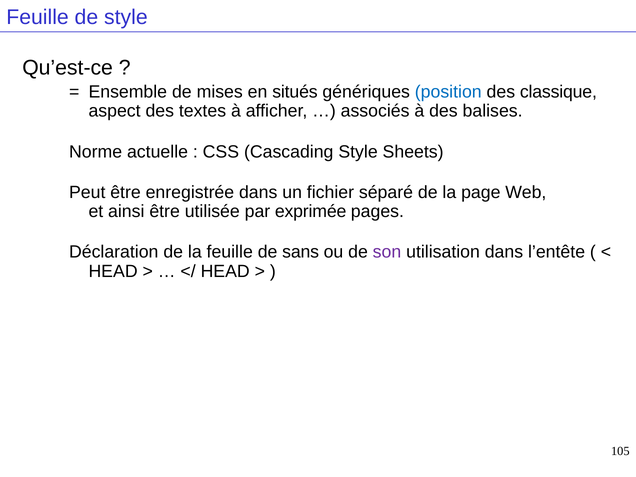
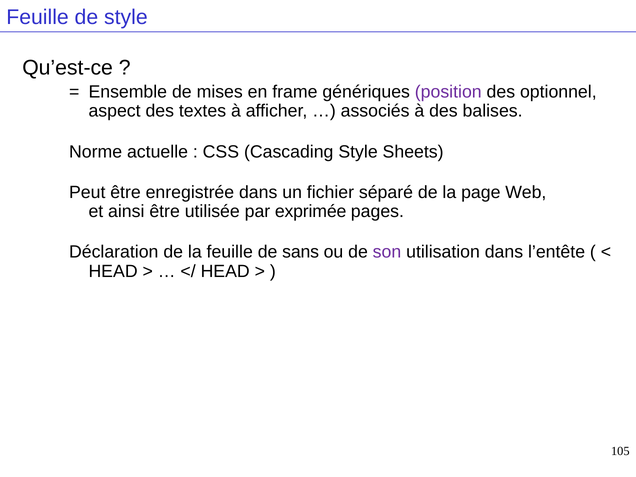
situés: situés -> frame
position colour: blue -> purple
classique: classique -> optionnel
